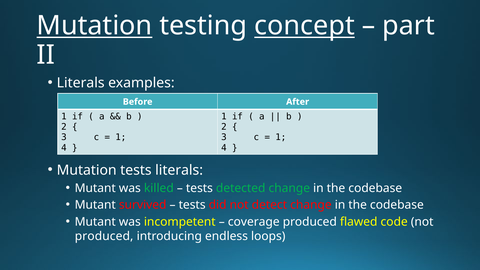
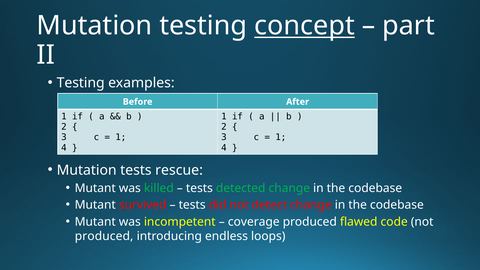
Mutation at (94, 26) underline: present -> none
Literals at (81, 83): Literals -> Testing
tests literals: literals -> rescue
